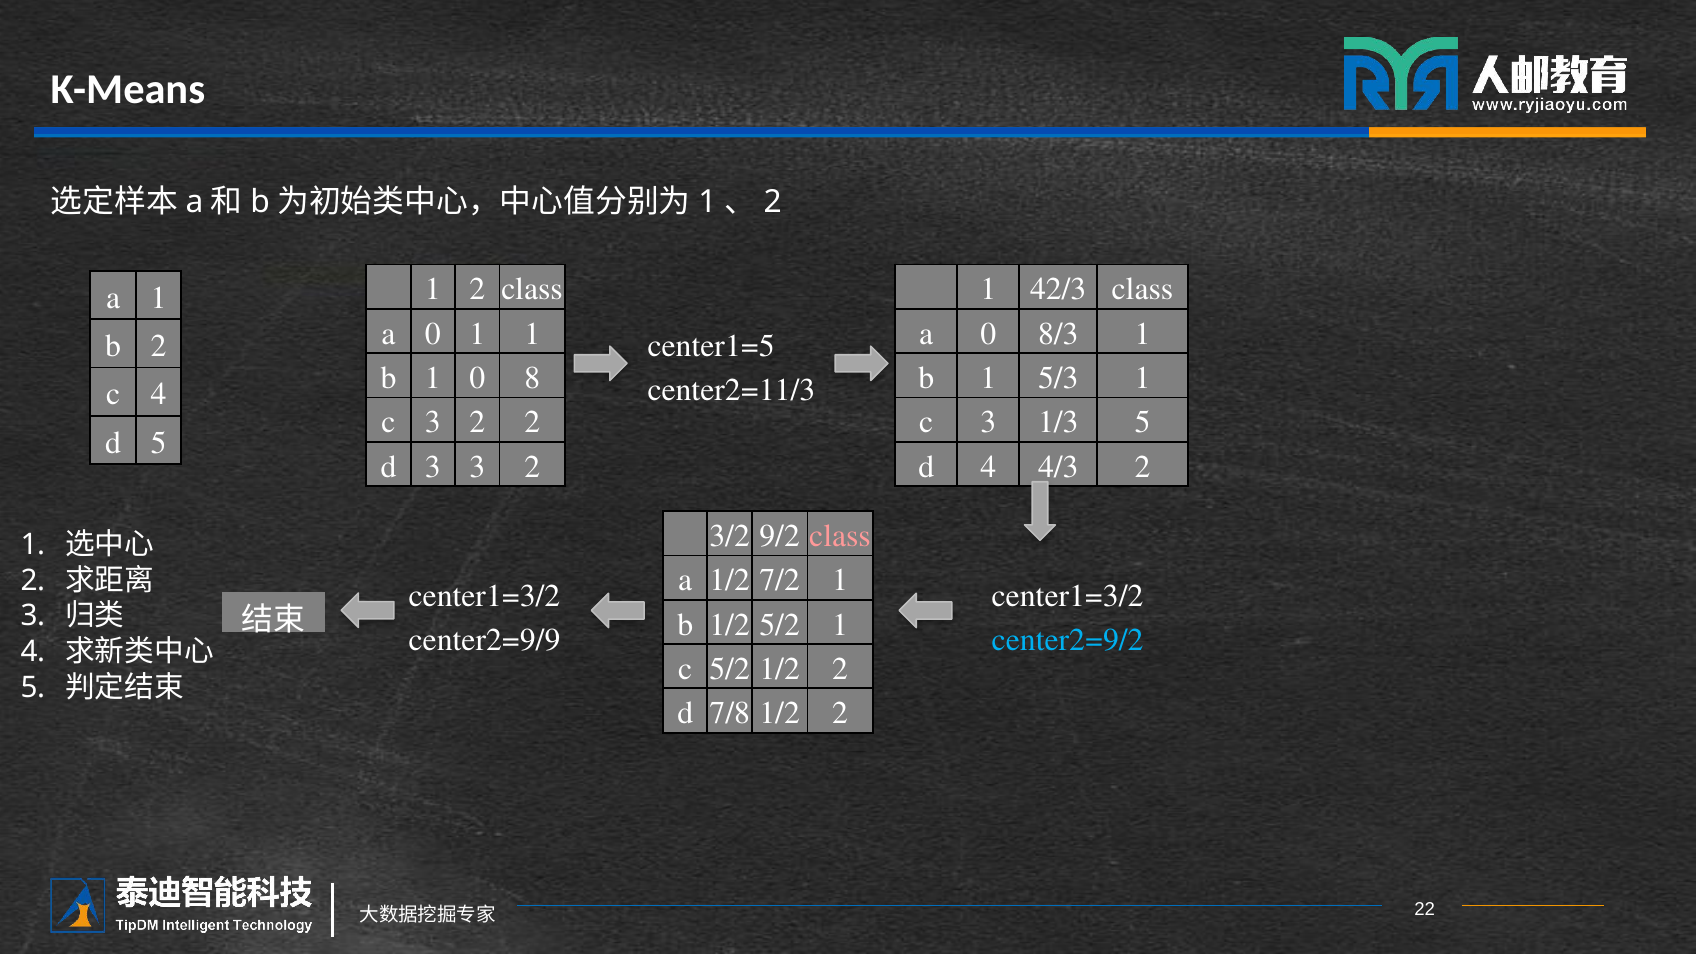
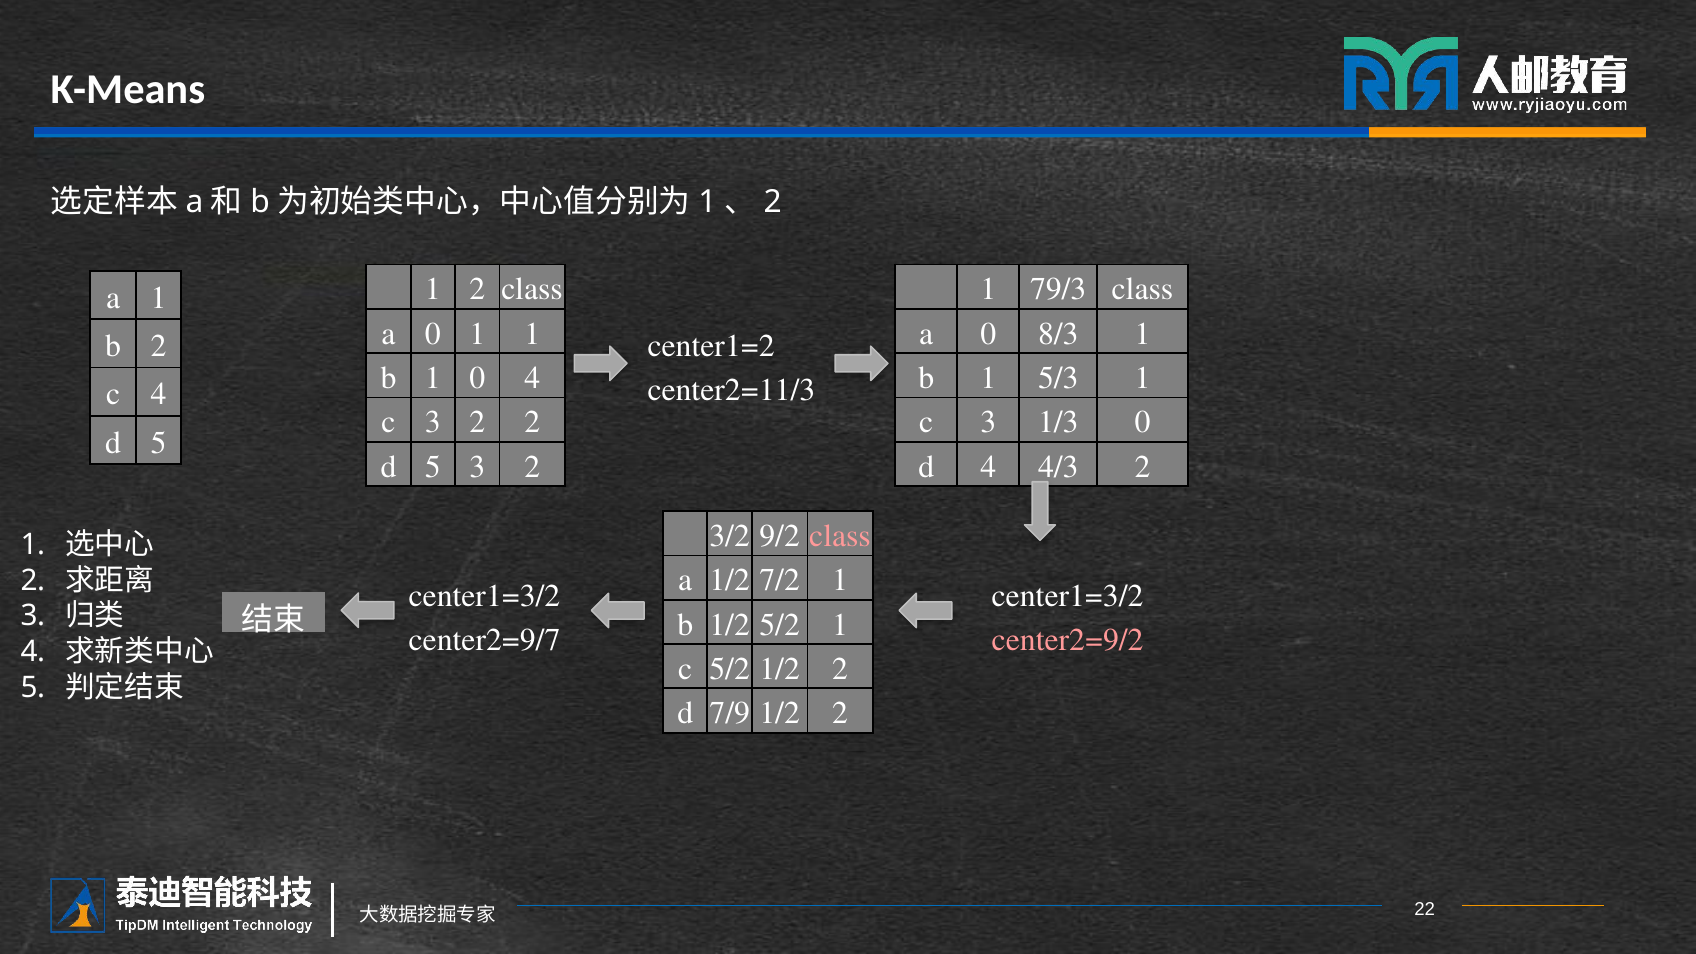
42/3: 42/3 -> 79/3
center1=5: center1=5 -> center1=2
0 8: 8 -> 4
1/3 5: 5 -> 0
3 at (433, 467): 3 -> 5
center2=9/9: center2=9/9 -> center2=9/7
center2=9/2 colour: light blue -> pink
7/8: 7/8 -> 7/9
